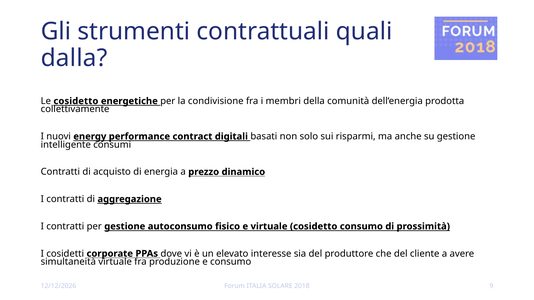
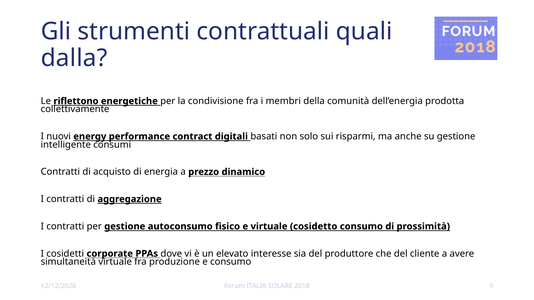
Le cosidetto: cosidetto -> riflettono
